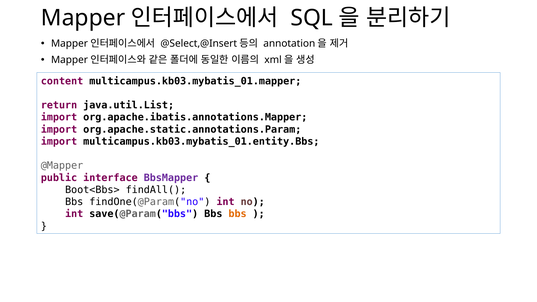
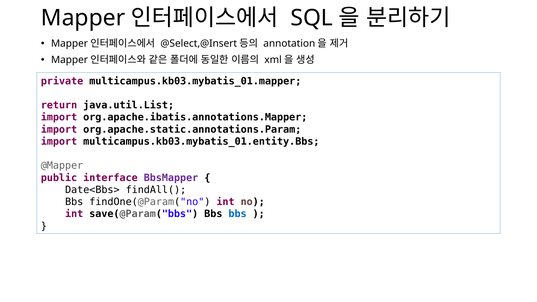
content: content -> private
Boot<Bbs>: Boot<Bbs> -> Date<Bbs>
bbs at (238, 214) colour: orange -> blue
